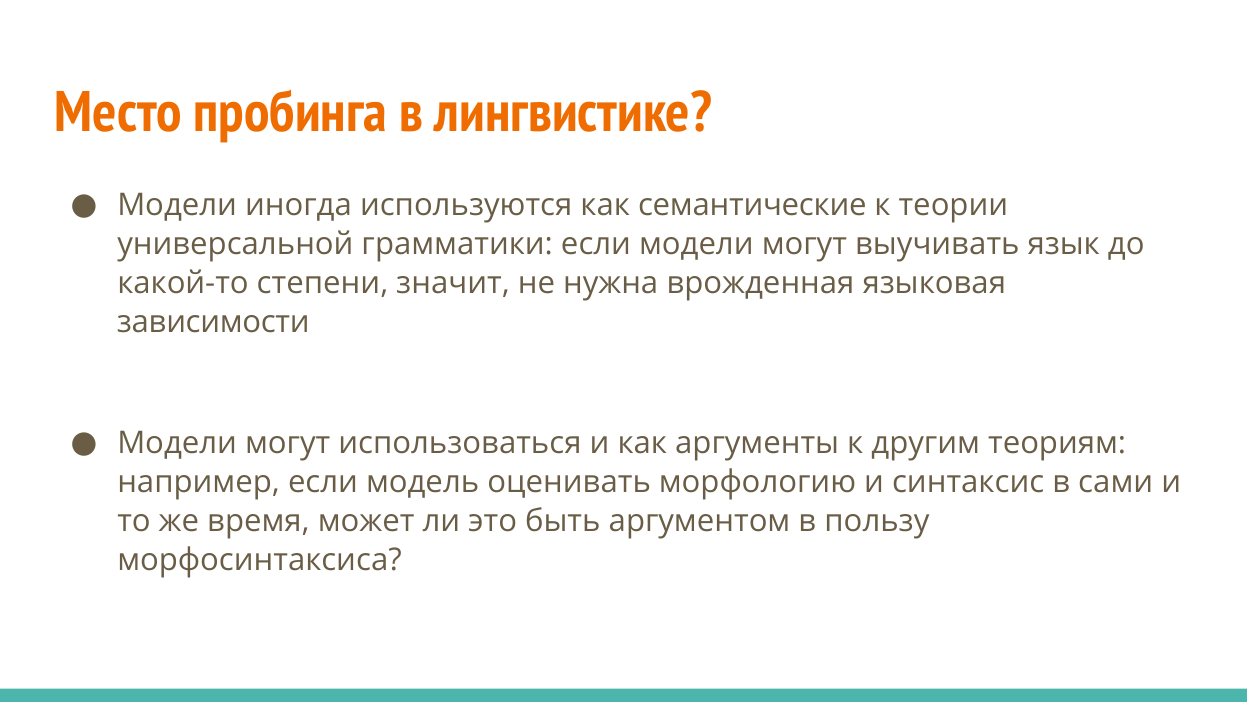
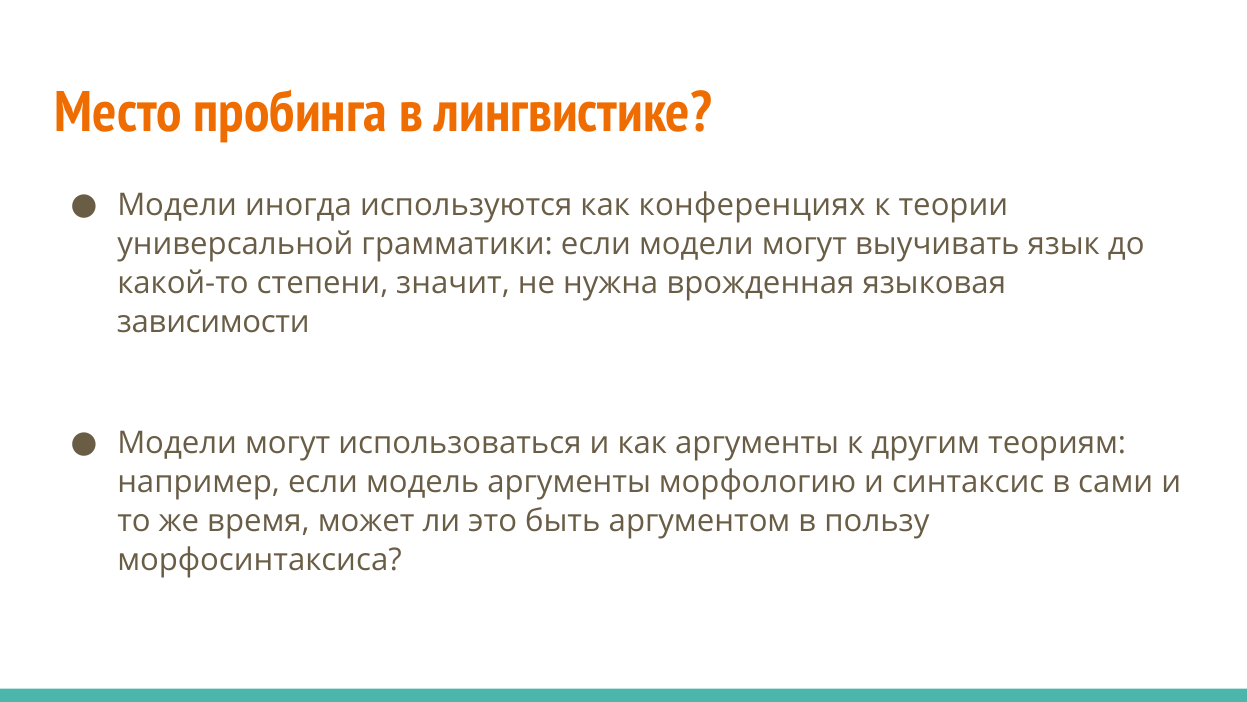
семантические: семантические -> конференциях
модель оценивать: оценивать -> аргументы
